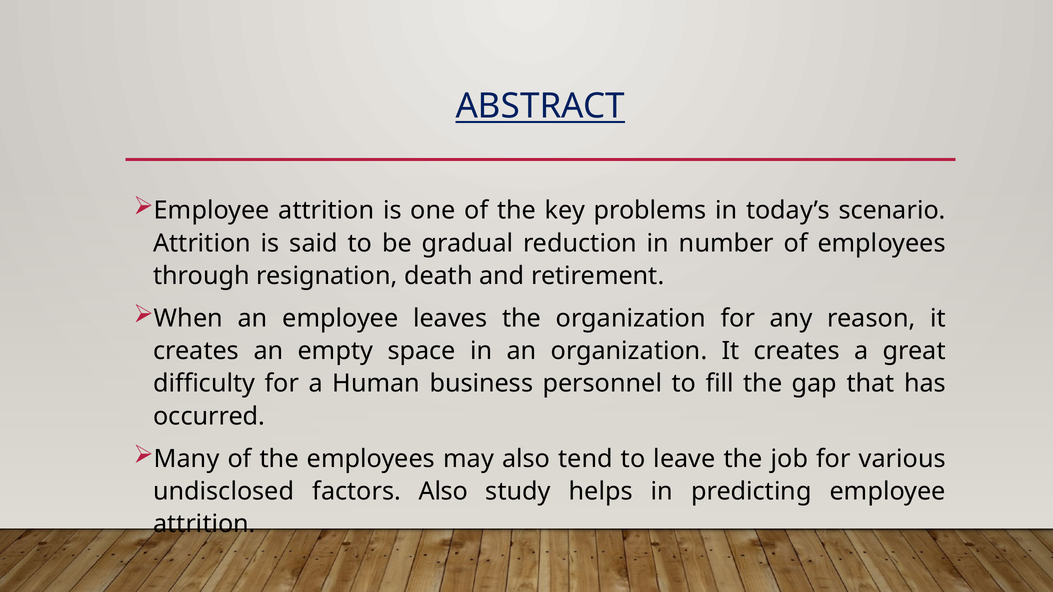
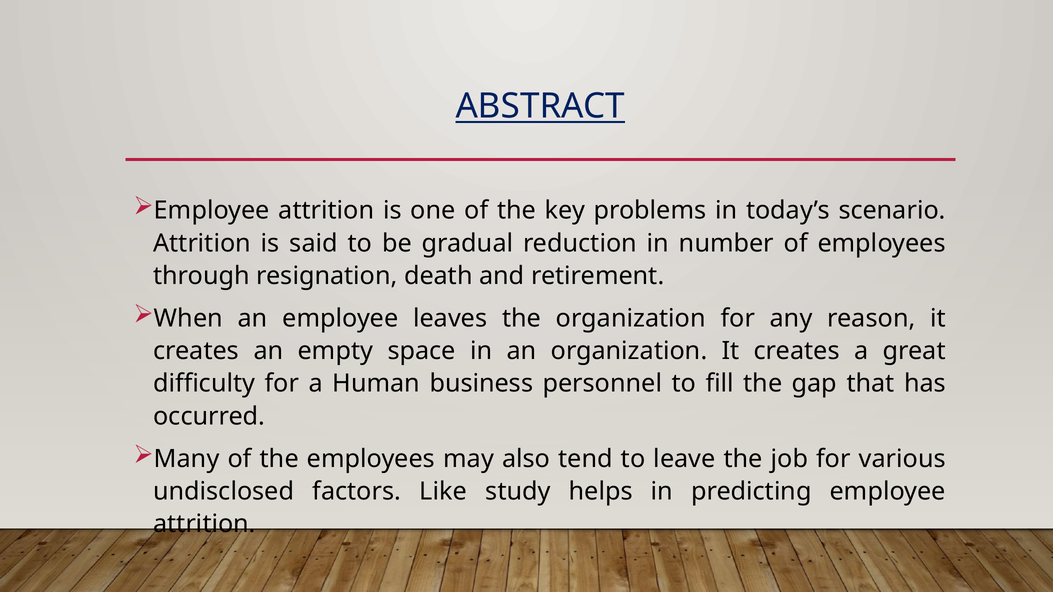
factors Also: Also -> Like
